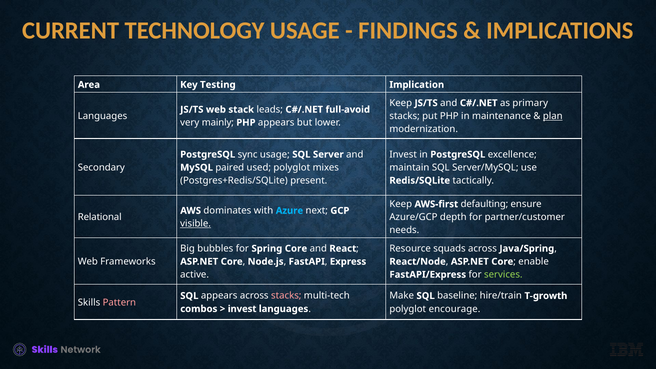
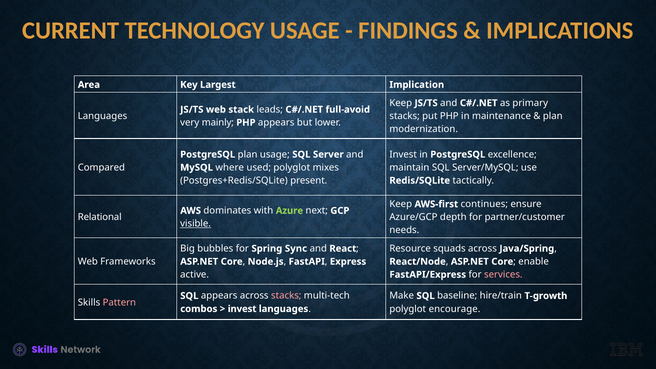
Testing: Testing -> Largest
plan at (553, 116) underline: present -> none
PostgreSQL sync: sync -> plan
Secondary: Secondary -> Compared
paired: paired -> where
defaulting: defaulting -> continues
Azure colour: light blue -> light green
Spring Core: Core -> Sync
services colour: light green -> pink
